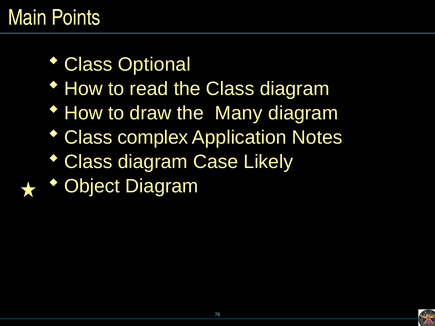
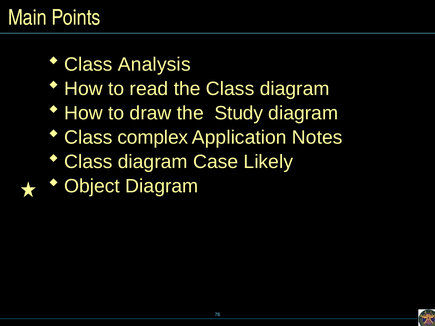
Optional: Optional -> Analysis
Many: Many -> Study
